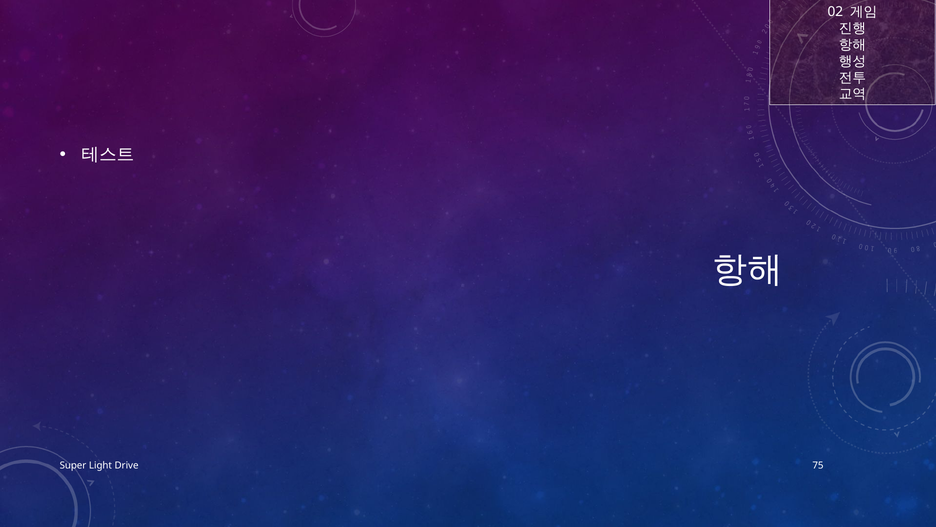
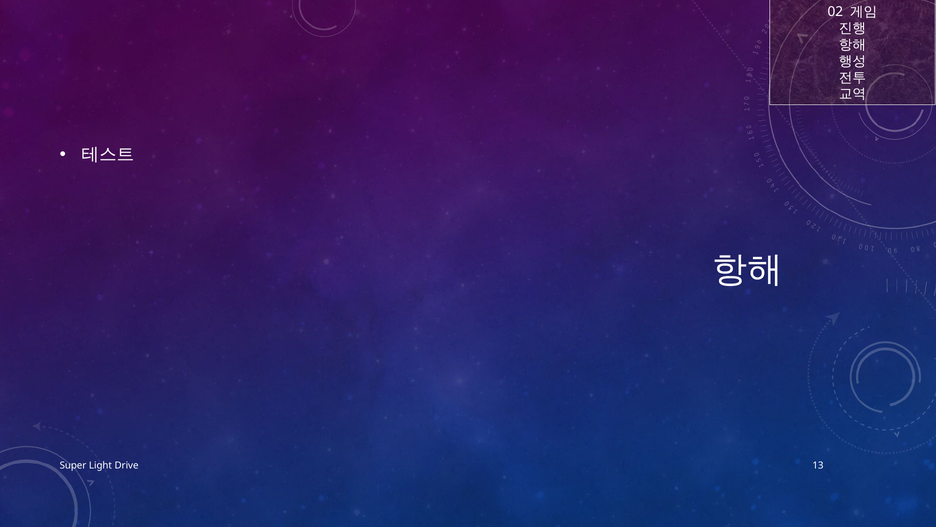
75: 75 -> 13
